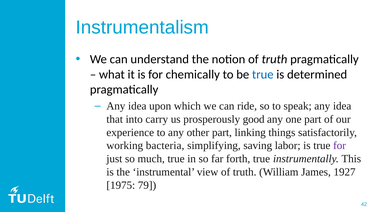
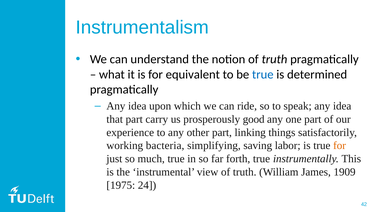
chemically: chemically -> equivalent
that into: into -> part
for at (340, 146) colour: purple -> orange
1927: 1927 -> 1909
79: 79 -> 24
